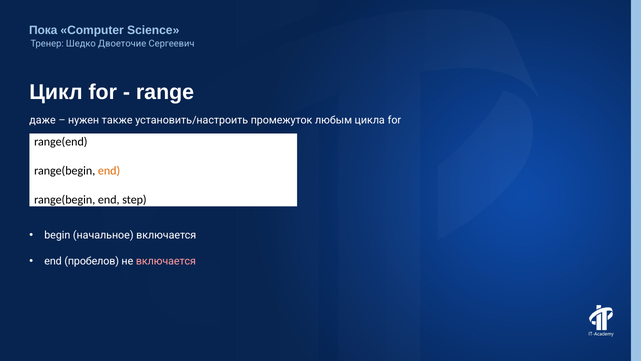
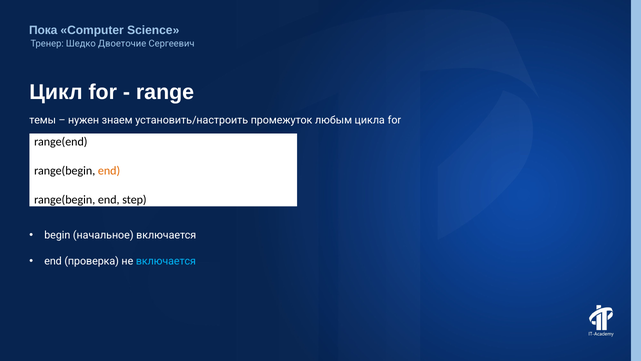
даже: даже -> темы
также: также -> знаем
пробелов: пробелов -> проверка
включается at (166, 261) colour: pink -> light blue
